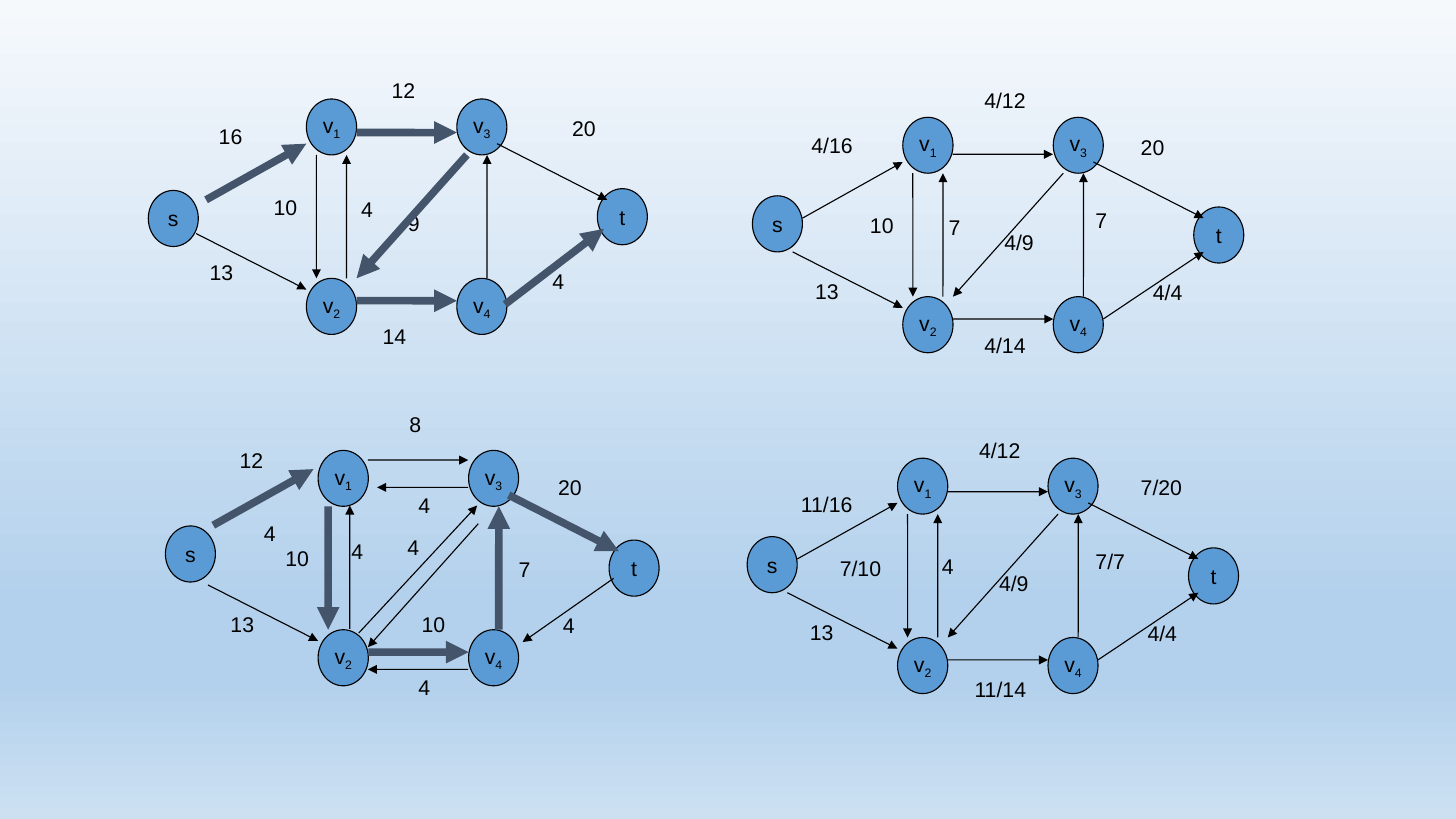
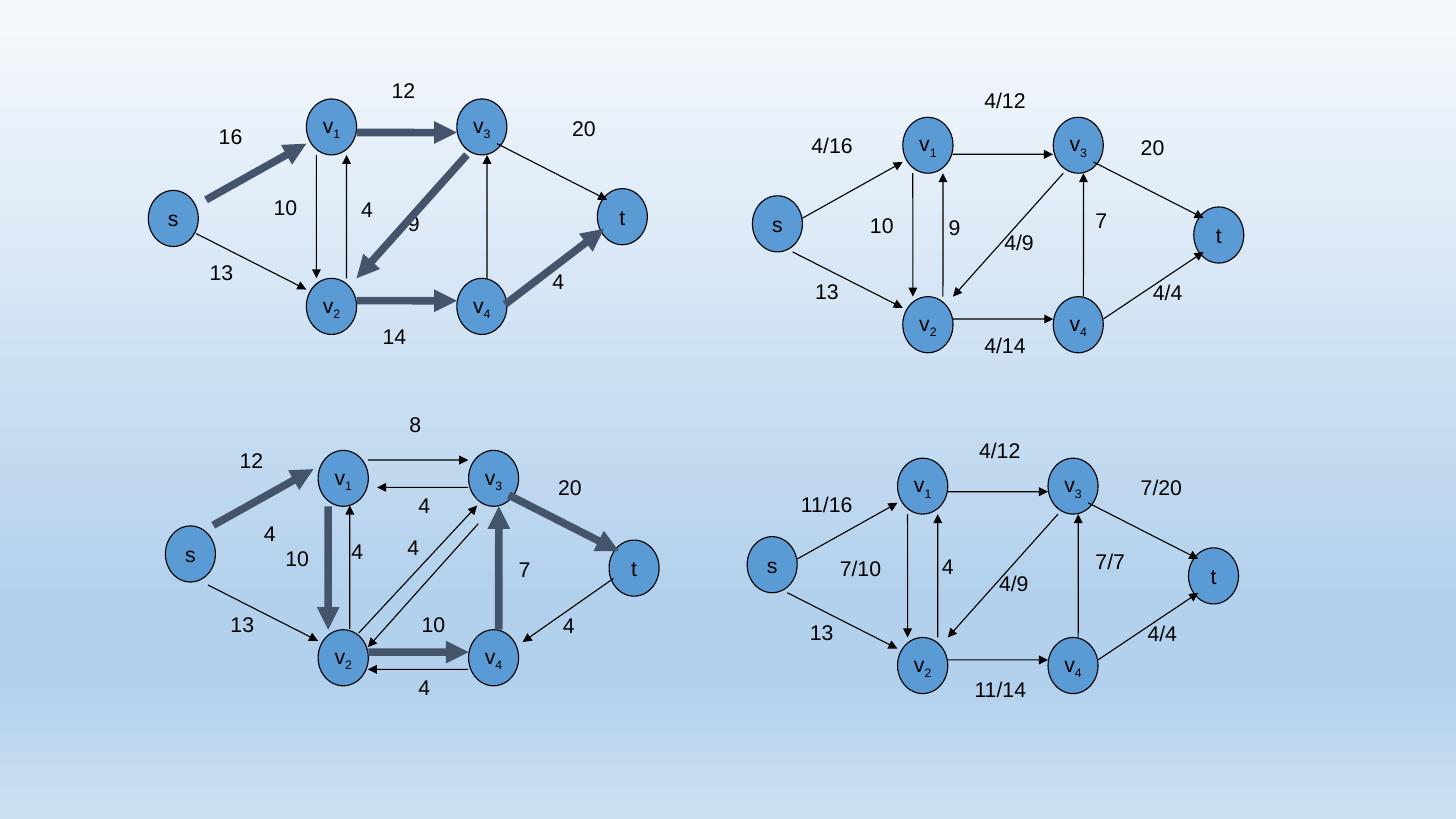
10 7: 7 -> 9
